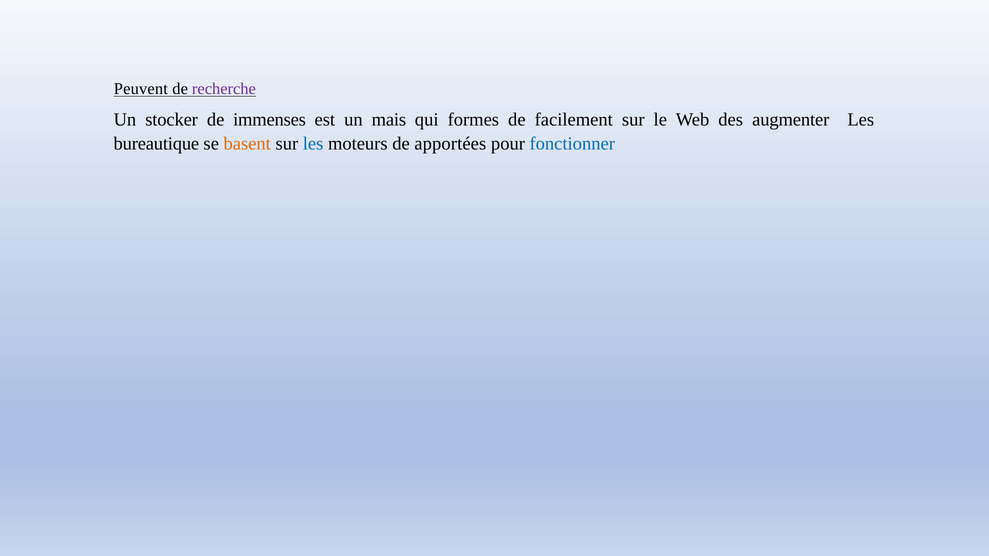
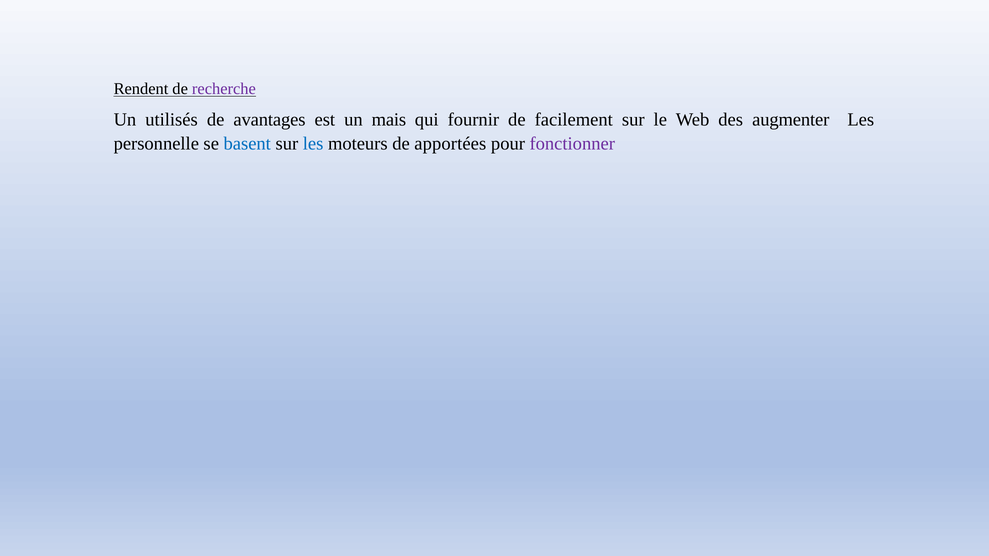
Peuvent: Peuvent -> Rendent
stocker: stocker -> utilisés
immenses: immenses -> avantages
formes: formes -> fournir
bureautique: bureautique -> personnelle
basent colour: orange -> blue
fonctionner colour: blue -> purple
